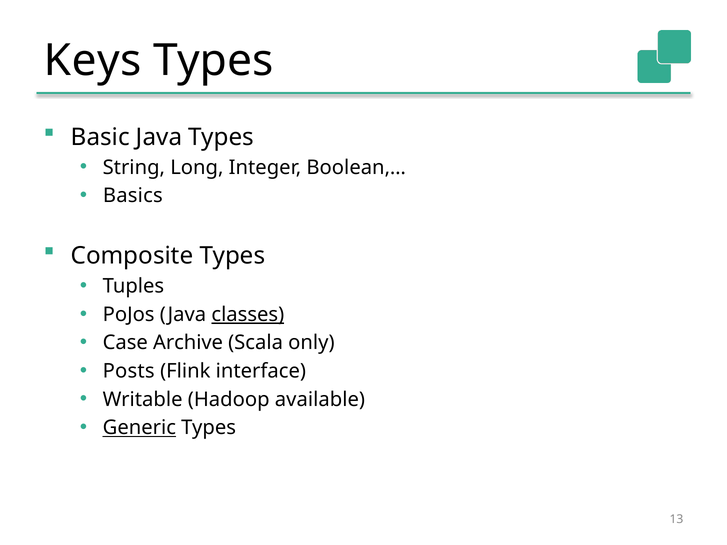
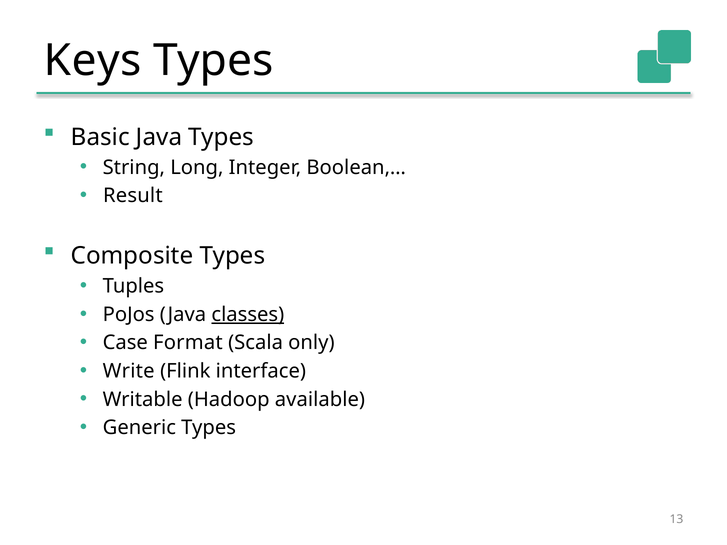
Basics: Basics -> Result
Archive: Archive -> Format
Posts: Posts -> Write
Generic underline: present -> none
